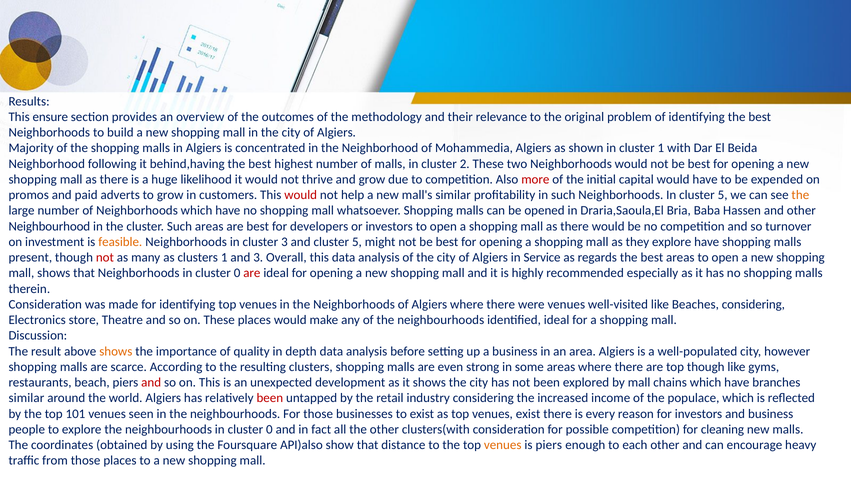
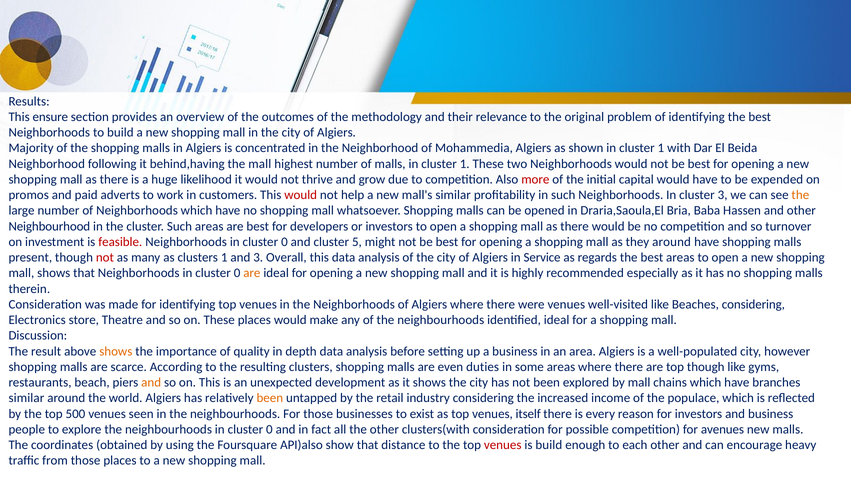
behind,having the best: best -> mall
malls in cluster 2: 2 -> 1
to grow: grow -> work
In cluster 5: 5 -> 3
feasible colour: orange -> red
3 at (284, 242): 3 -> 0
they explore: explore -> around
are at (252, 273) colour: red -> orange
strong: strong -> duties
and at (151, 382) colour: red -> orange
been at (270, 398) colour: red -> orange
101: 101 -> 500
venues exist: exist -> itself
cleaning: cleaning -> avenues
venues at (503, 445) colour: orange -> red
is piers: piers -> build
